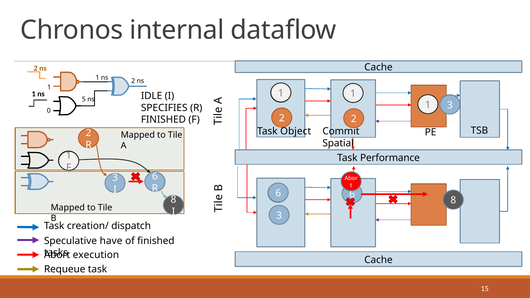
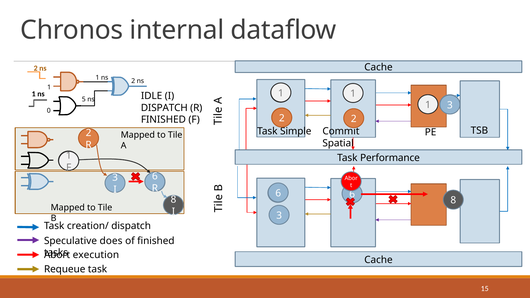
SPECIFIES at (164, 108): SPECIFIES -> DISPATCH
Object: Object -> Simple
have: have -> does
